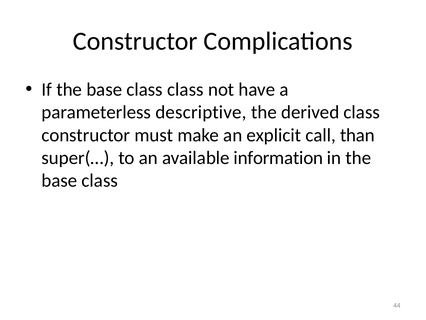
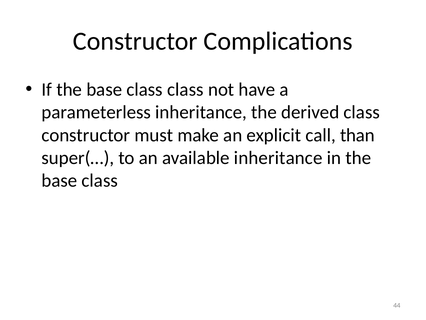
parameterless descriptive: descriptive -> inheritance
available information: information -> inheritance
